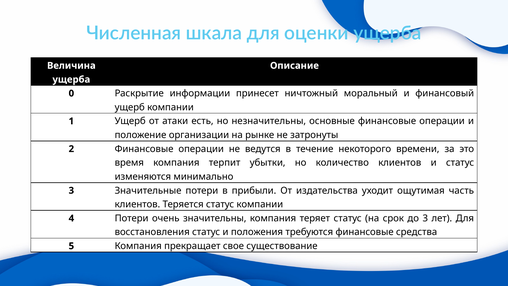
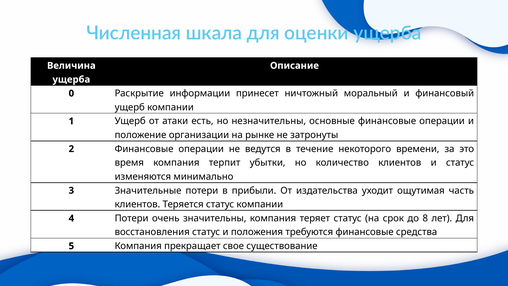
до 3: 3 -> 8
